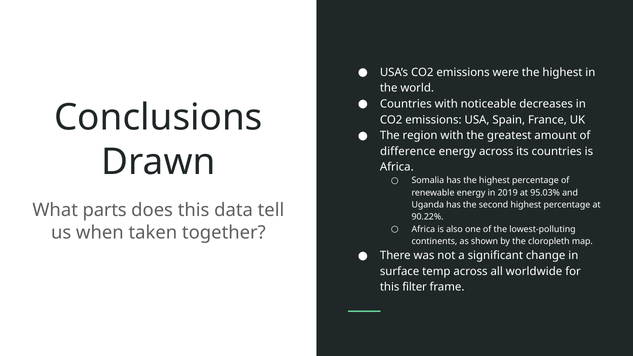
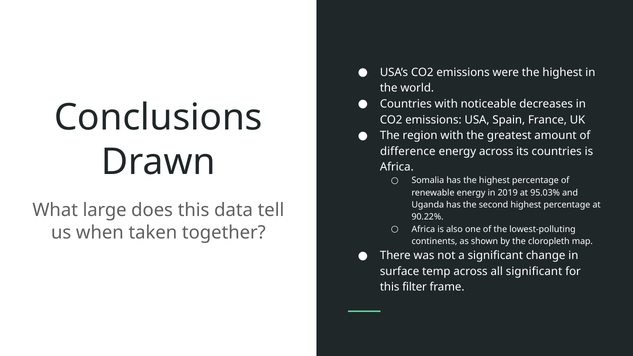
parts: parts -> large
all worldwide: worldwide -> significant
